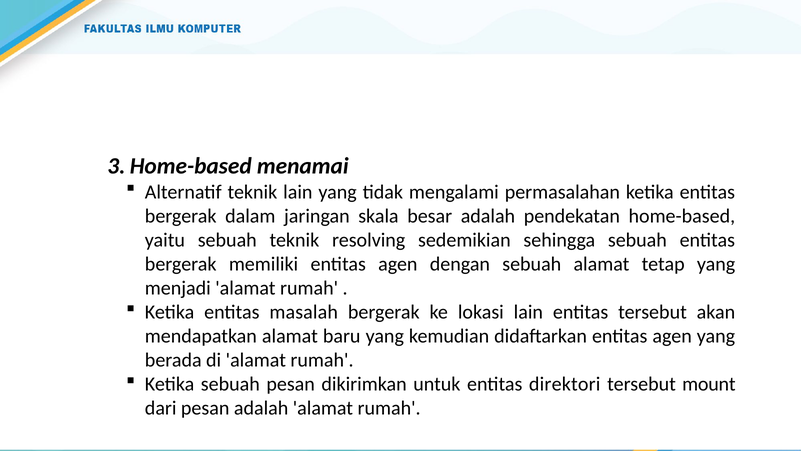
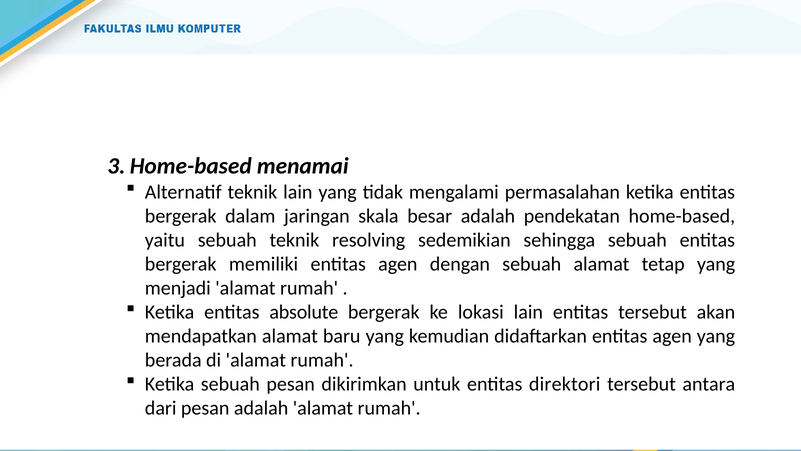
masalah: masalah -> absolute
mount: mount -> antara
